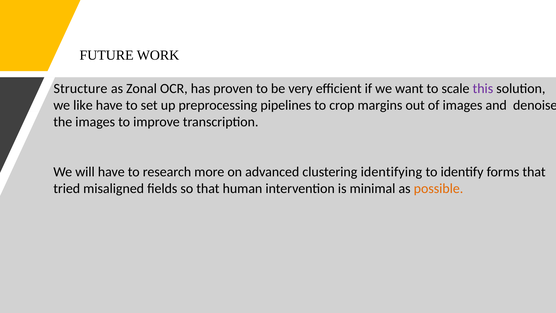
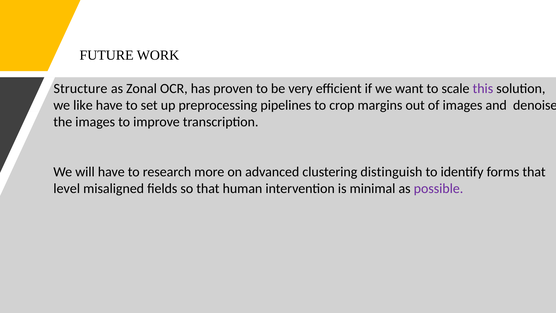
identifying: identifying -> distinguish
tried: tried -> level
possible colour: orange -> purple
